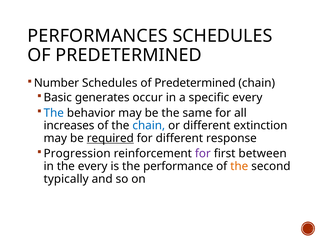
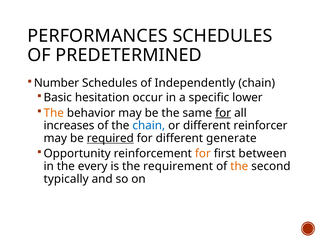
Predetermined at (195, 83): Predetermined -> Independently
generates: generates -> hesitation
specific every: every -> lower
The at (54, 113) colour: blue -> orange
for at (223, 113) underline: none -> present
extinction: extinction -> reinforcer
response: response -> generate
Progression: Progression -> Opportunity
for at (203, 153) colour: purple -> orange
performance: performance -> requirement
